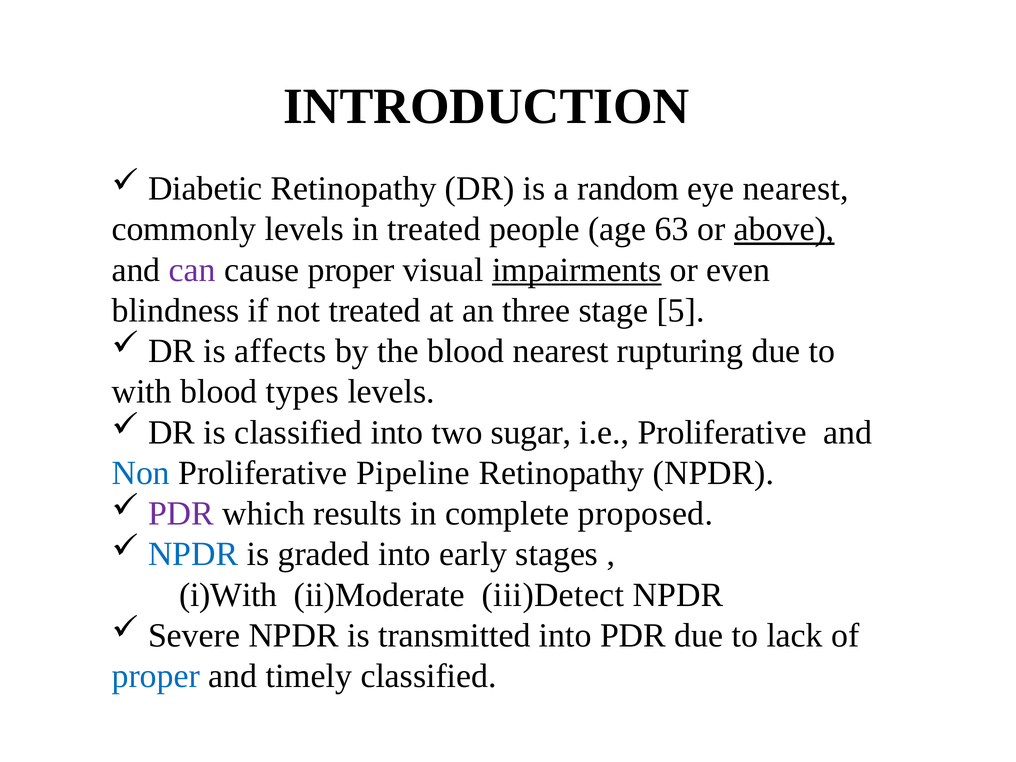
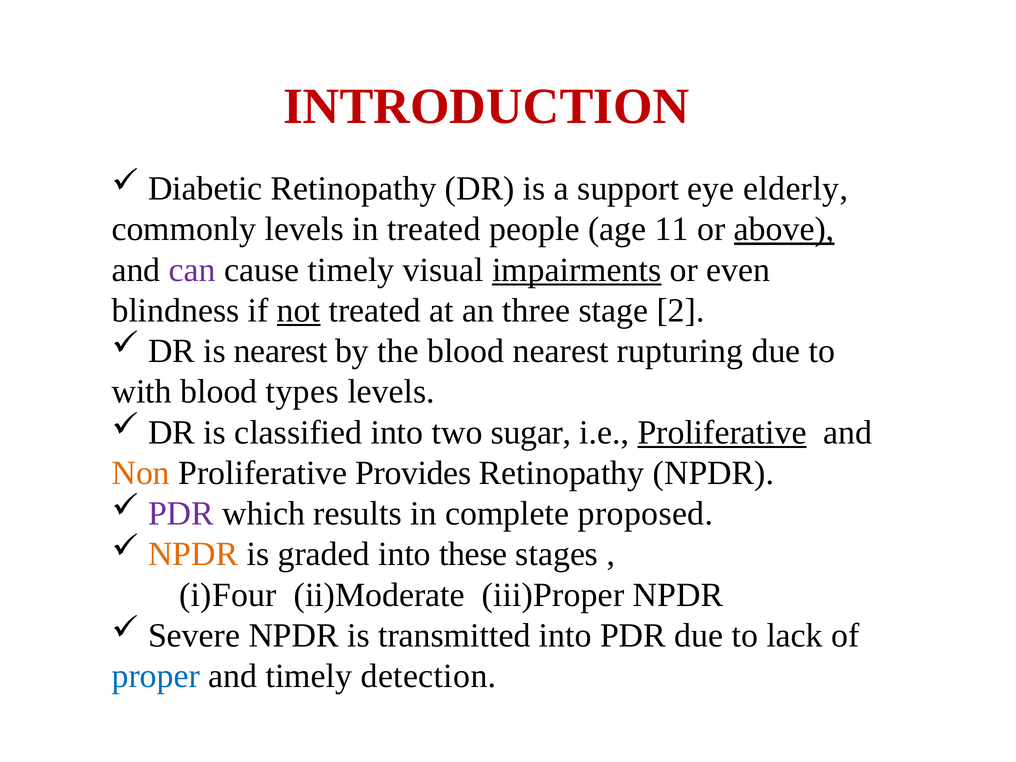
INTRODUCTION colour: black -> red
random: random -> support
eye nearest: nearest -> elderly
63: 63 -> 11
cause proper: proper -> timely
not underline: none -> present
5: 5 -> 2
is affects: affects -> nearest
Proliferative at (722, 432) underline: none -> present
Non colour: blue -> orange
Pipeline: Pipeline -> Provides
NPDR at (193, 554) colour: blue -> orange
early: early -> these
i)With: i)With -> i)Four
iii)Detect: iii)Detect -> iii)Proper
timely classified: classified -> detection
